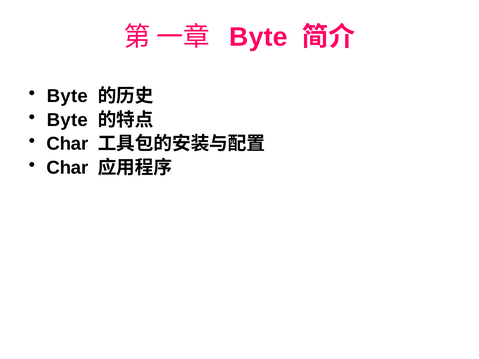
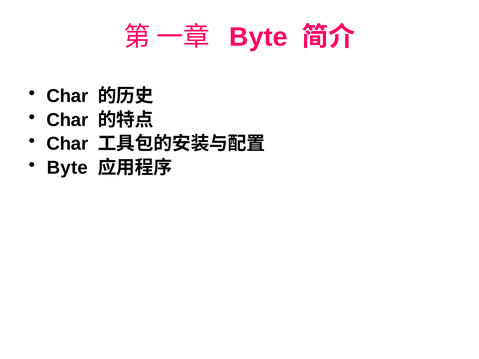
Byte at (67, 96): Byte -> Char
Byte at (67, 120): Byte -> Char
Char at (67, 168): Char -> Byte
